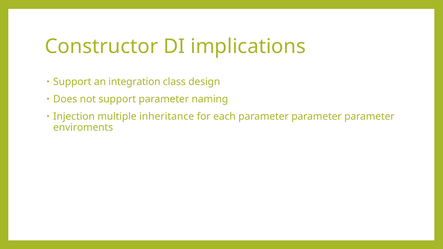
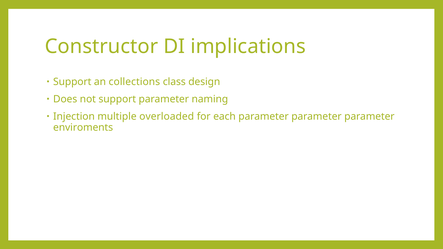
integration: integration -> collections
inheritance: inheritance -> overloaded
